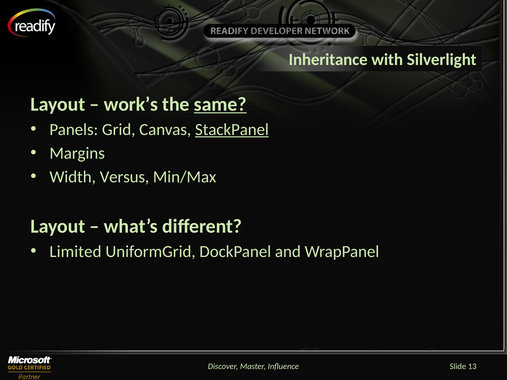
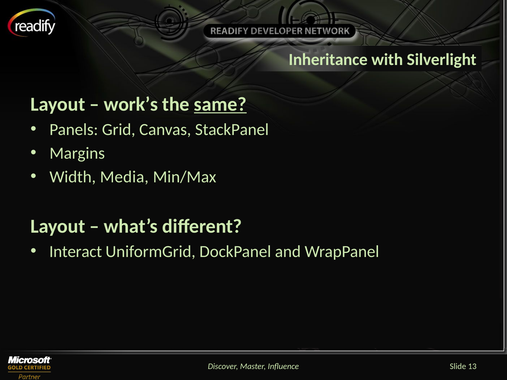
StackPanel underline: present -> none
Versus: Versus -> Media
Limited: Limited -> Interact
